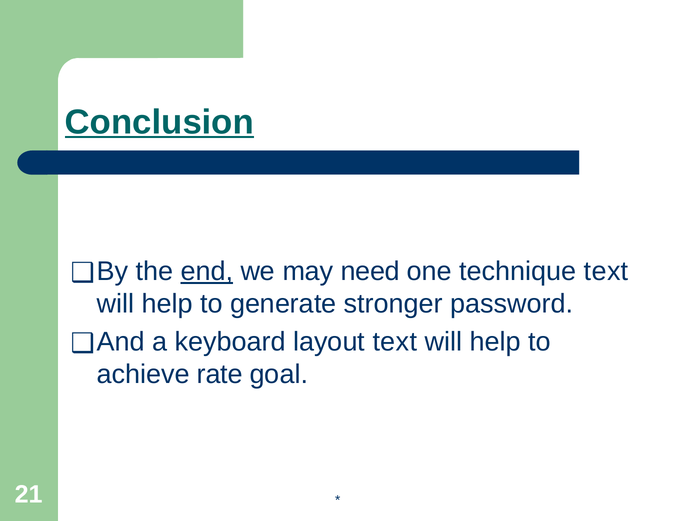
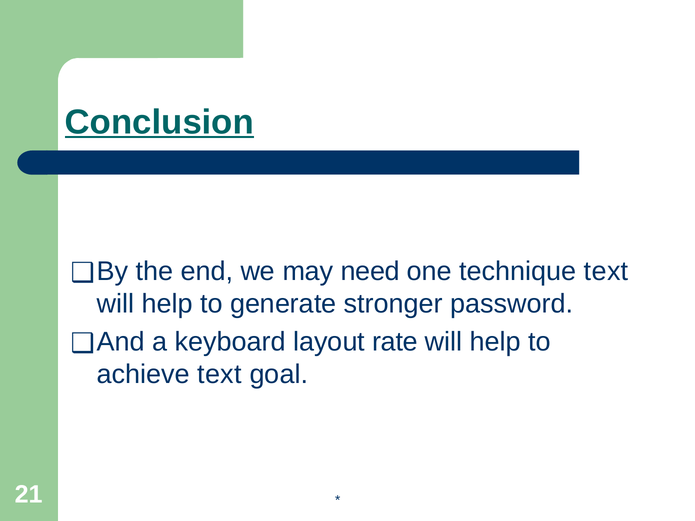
end underline: present -> none
layout text: text -> rate
achieve rate: rate -> text
